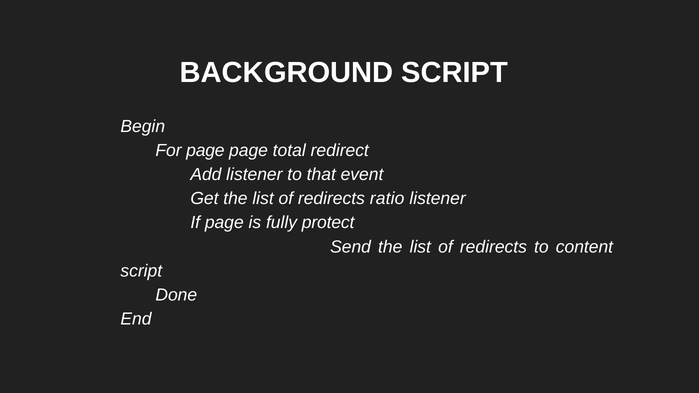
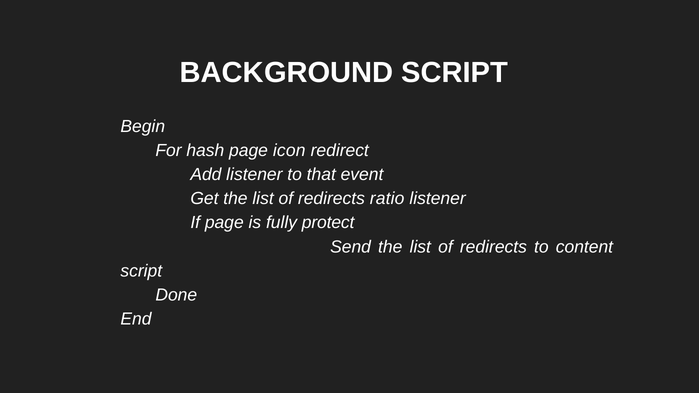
For page: page -> hash
total: total -> icon
